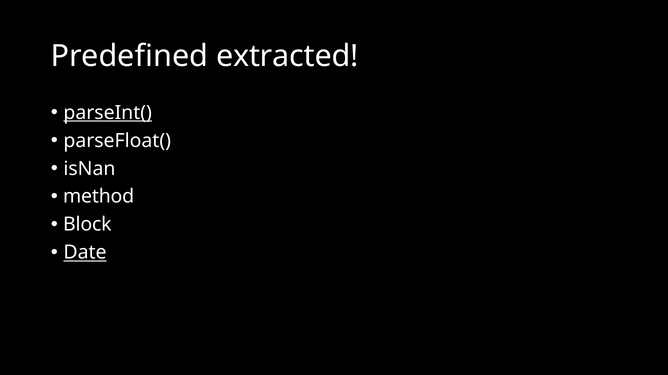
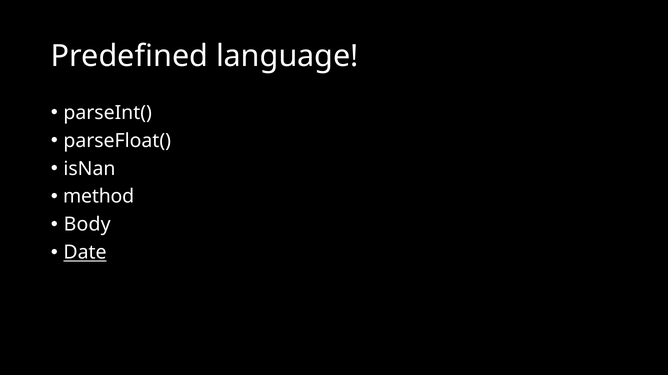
extracted: extracted -> language
parseInt( underline: present -> none
Block: Block -> Body
